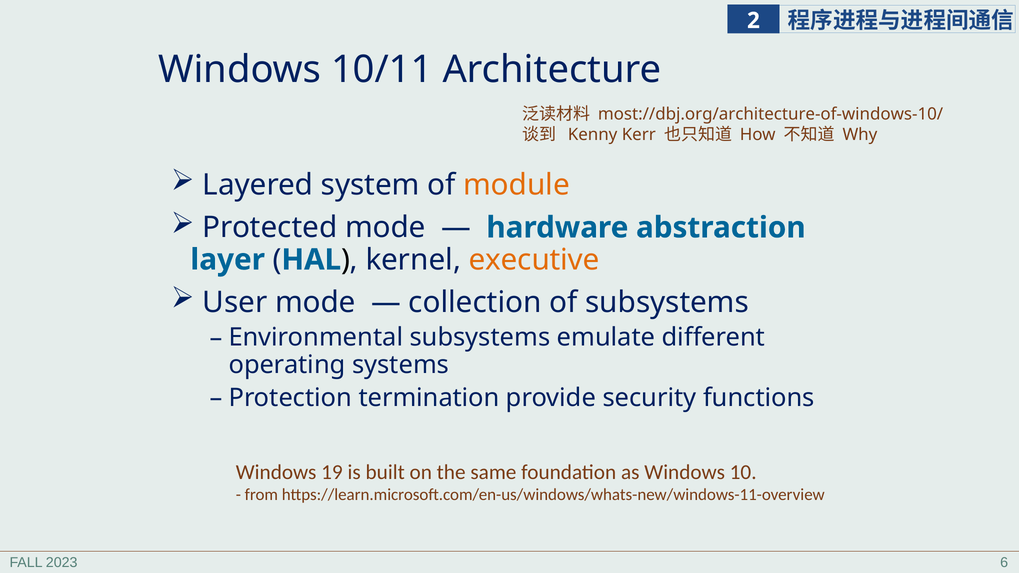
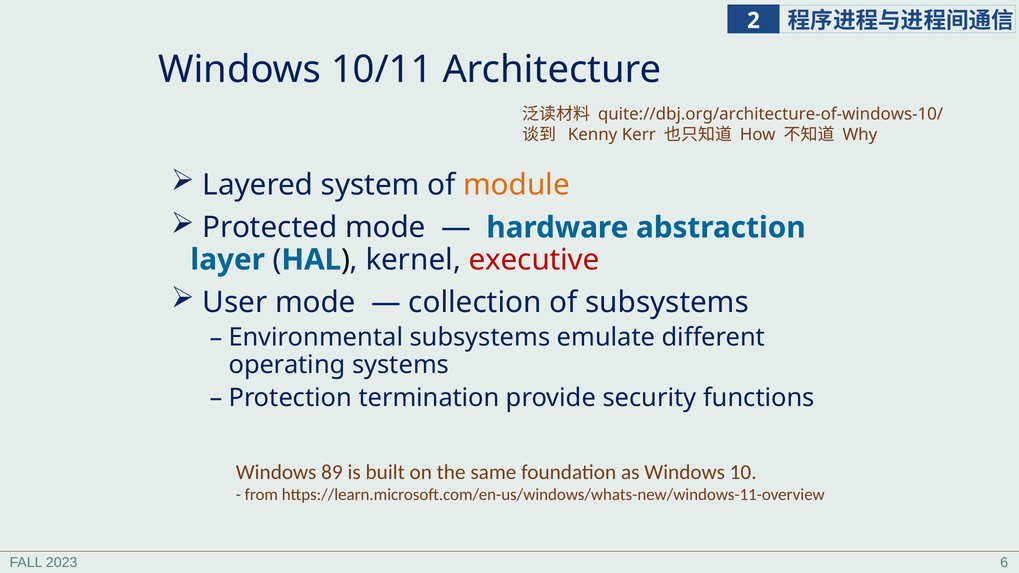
most://dbj.org/architecture-of-windows-10/: most://dbj.org/architecture-of-windows-10/ -> quite://dbj.org/architecture-of-windows-10/
executive colour: orange -> red
19: 19 -> 89
